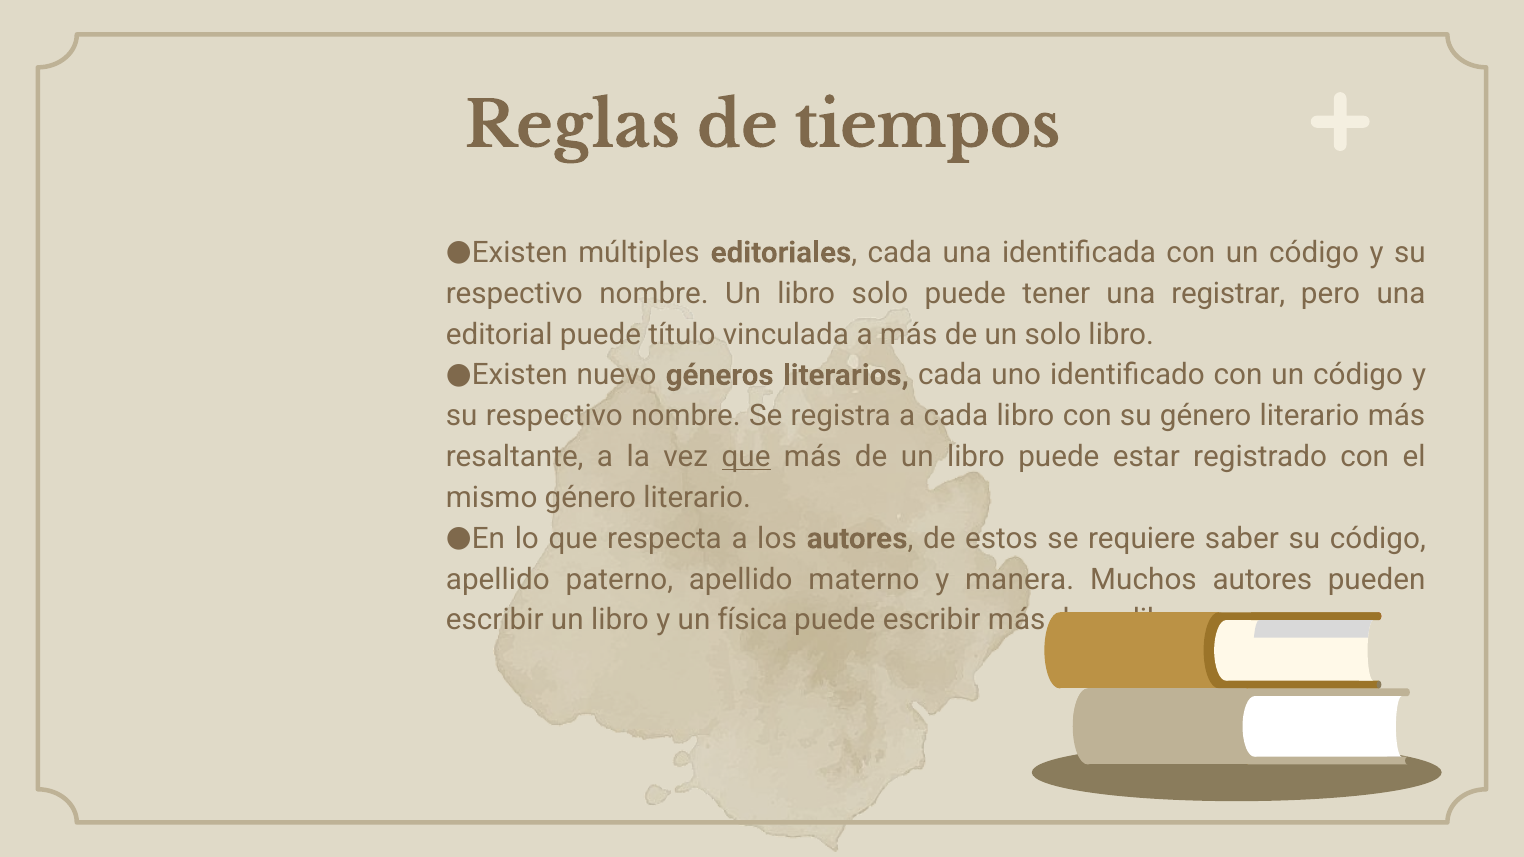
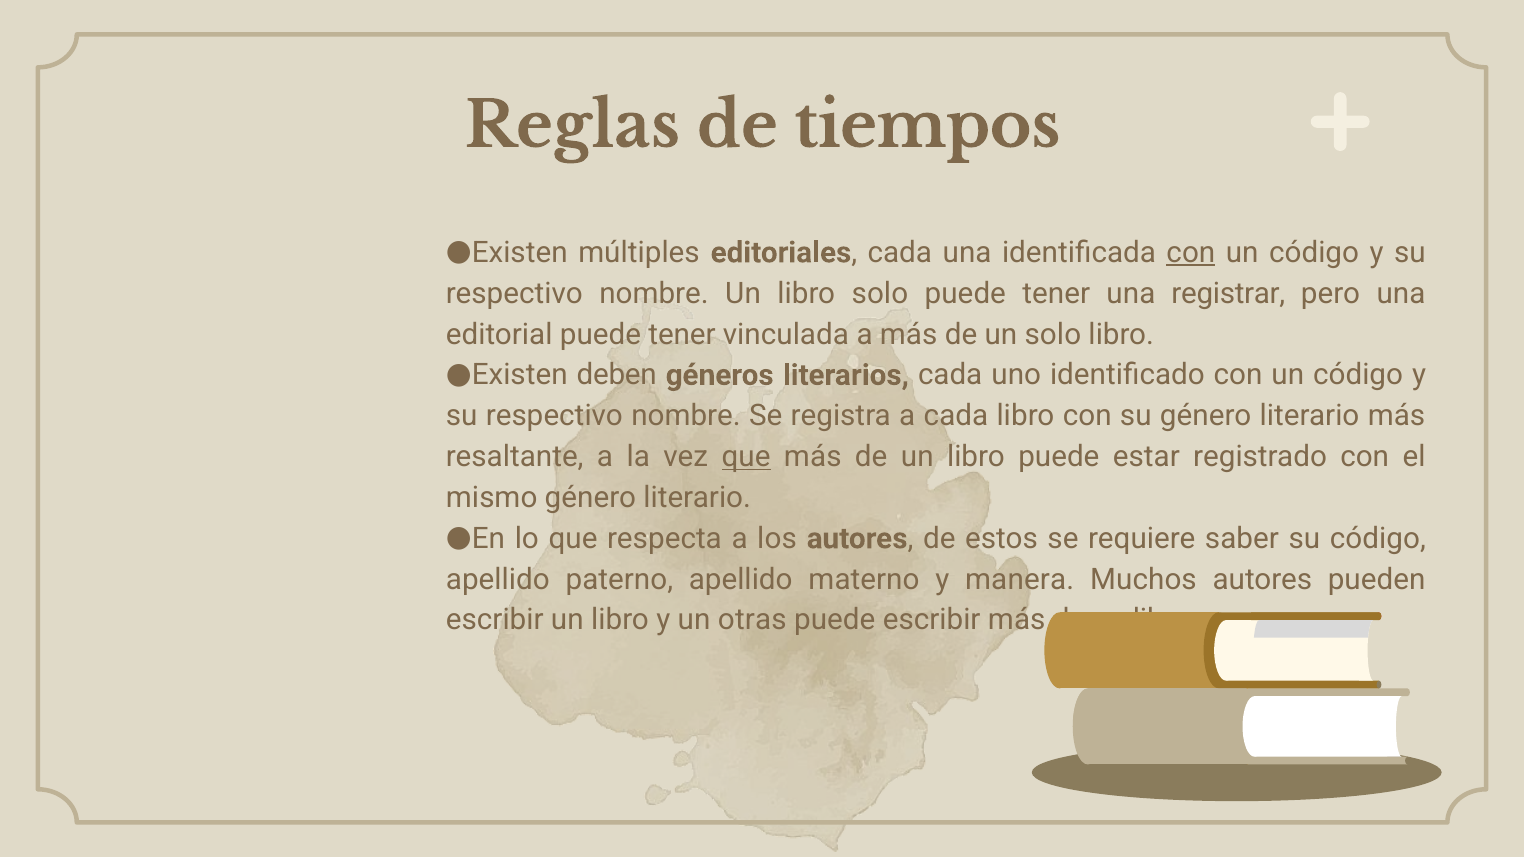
con at (1191, 253) underline: none -> present
editorial puede título: título -> tener
nuevo: nuevo -> deben
física: física -> otras
